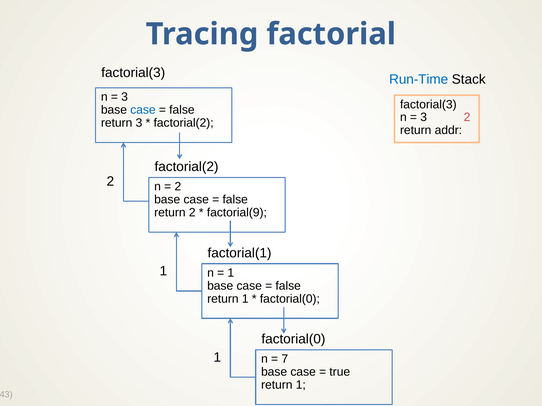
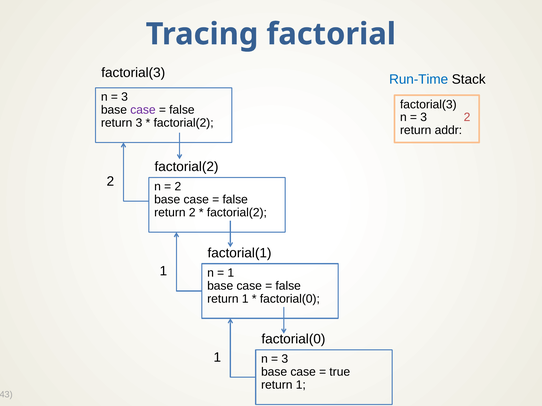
case at (143, 110) colour: blue -> purple
factorial(9 at (237, 213): factorial(9 -> factorial(2
7 at (285, 359): 7 -> 3
